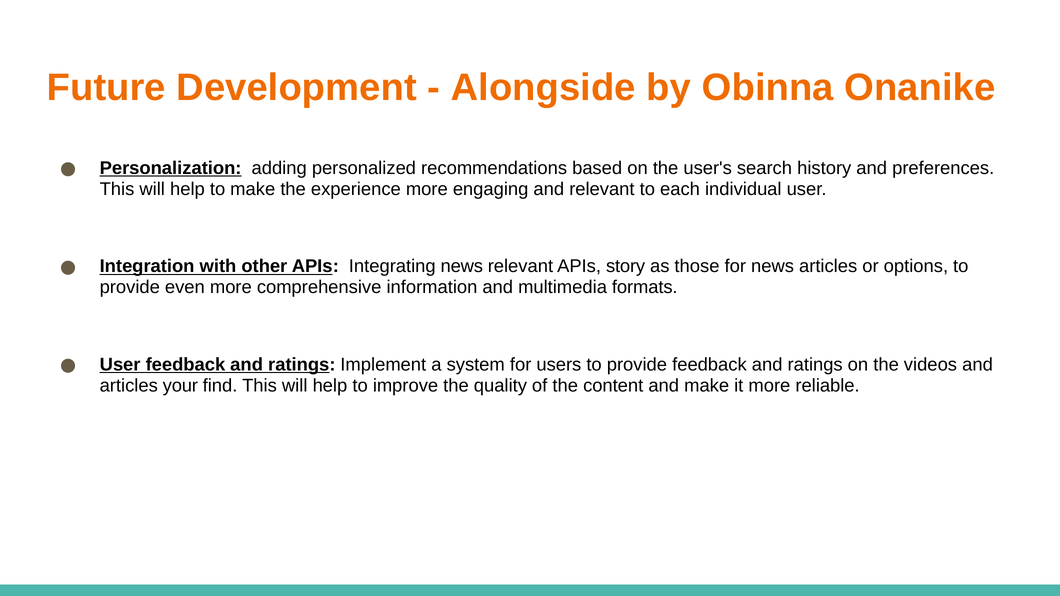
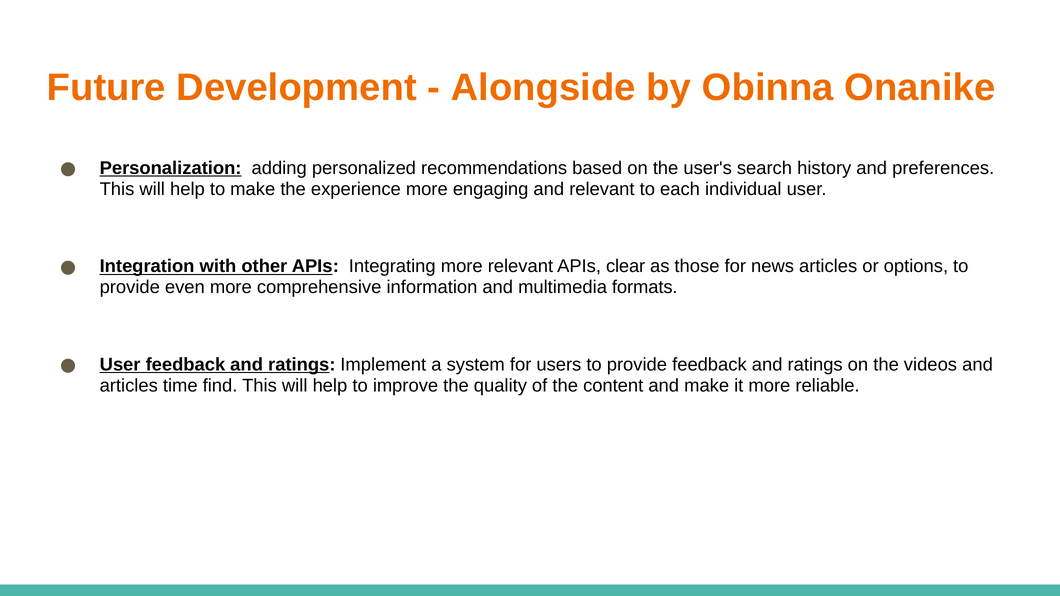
Integrating news: news -> more
story: story -> clear
your: your -> time
